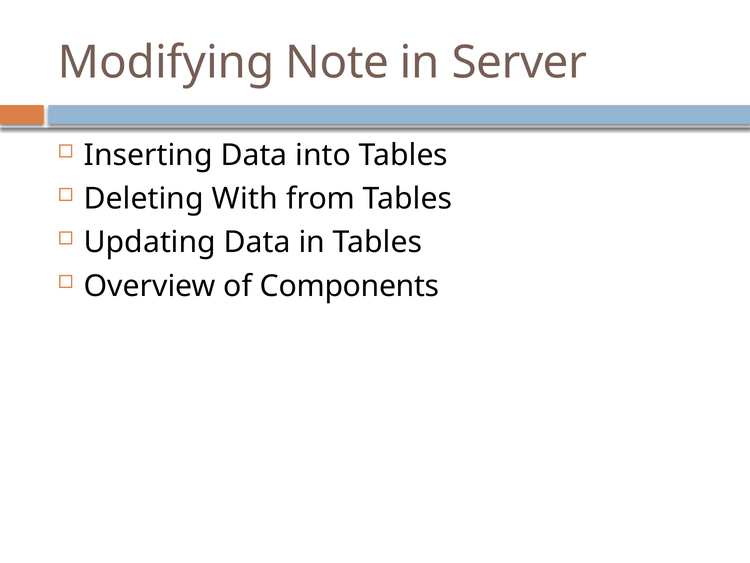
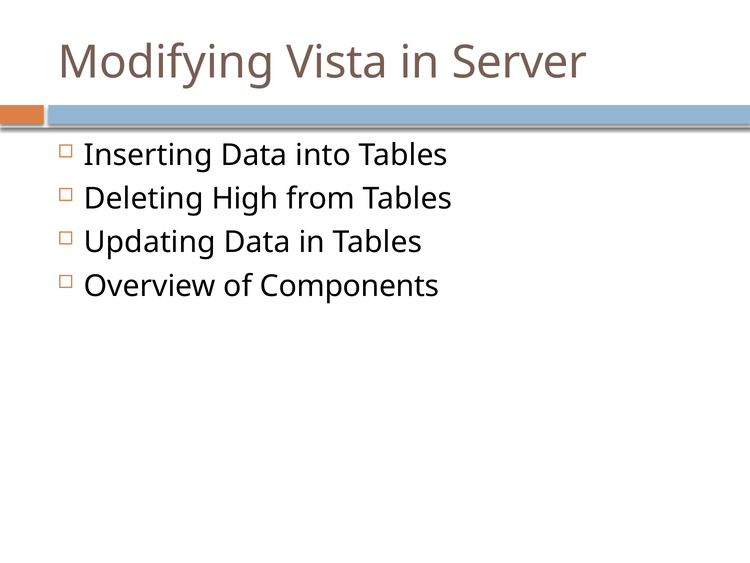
Note: Note -> Vista
With: With -> High
